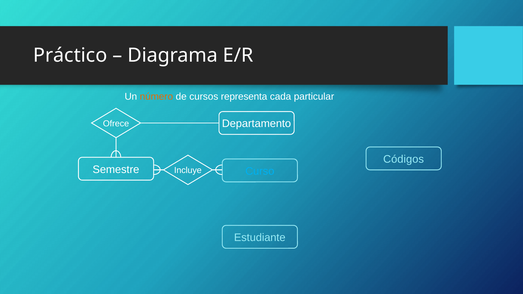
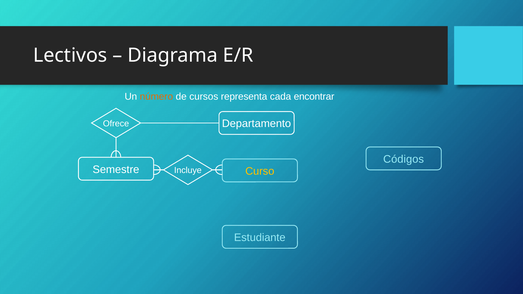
Práctico: Práctico -> Lectivos
particular: particular -> encontrar
Curso colour: light blue -> yellow
